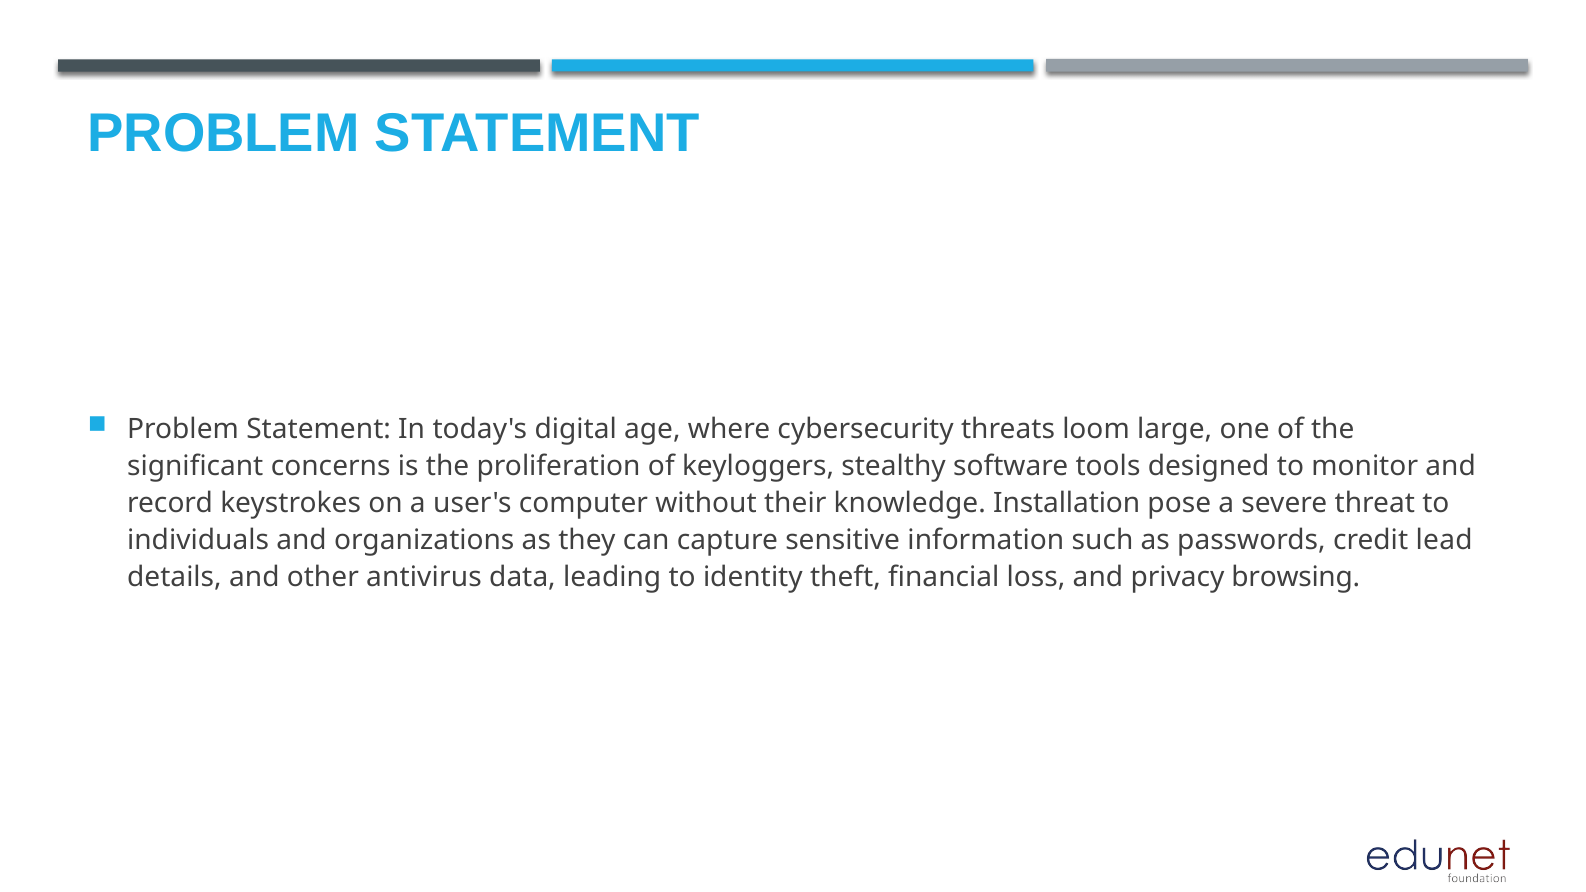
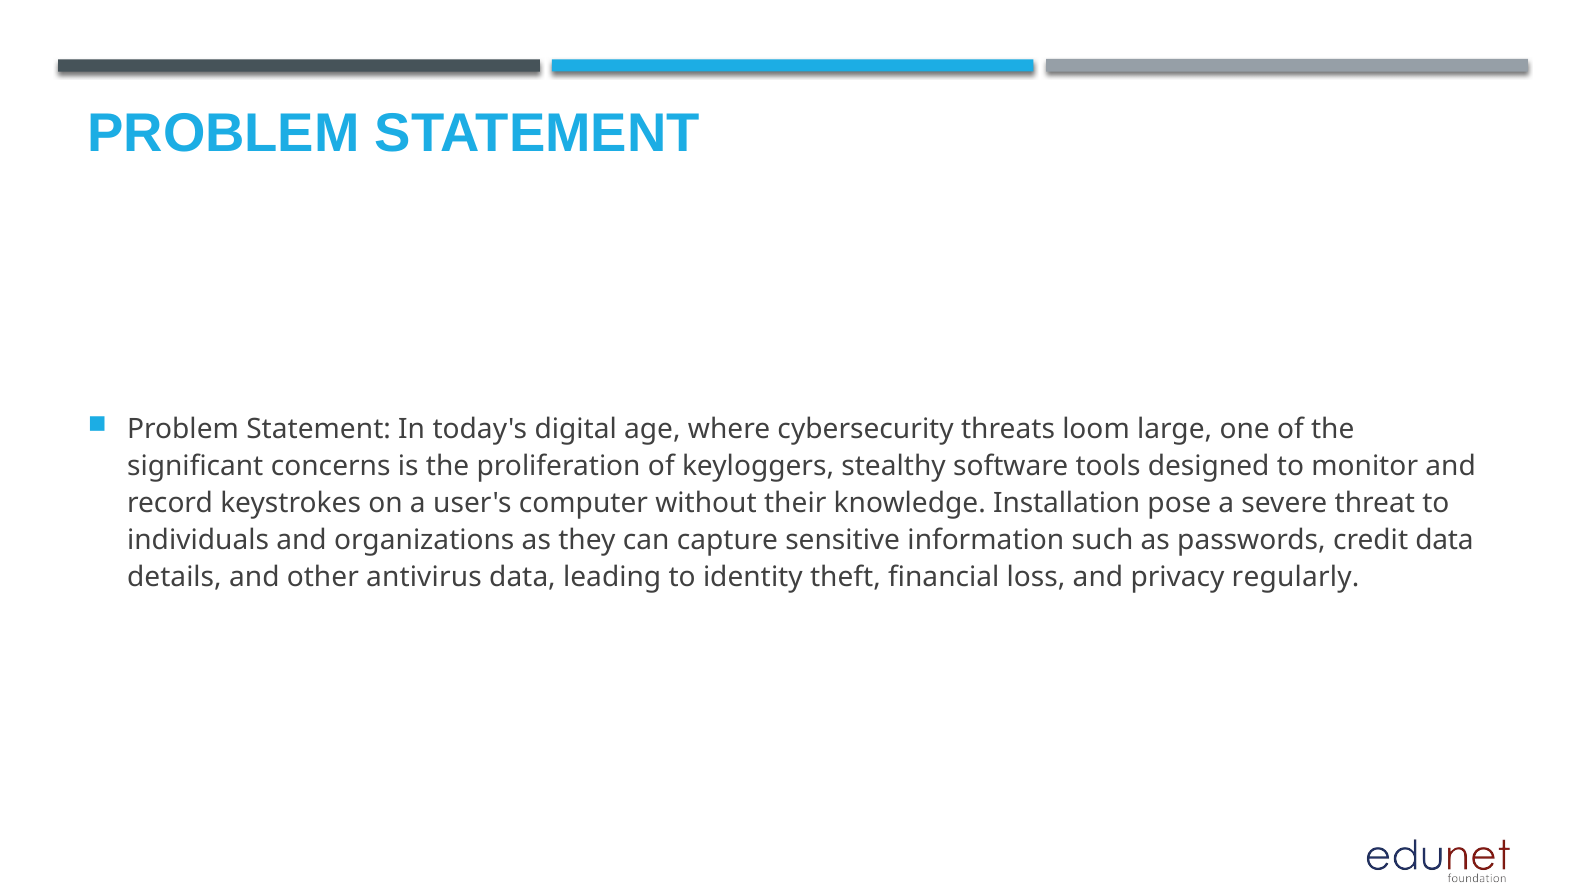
credit lead: lead -> data
browsing: browsing -> regularly
